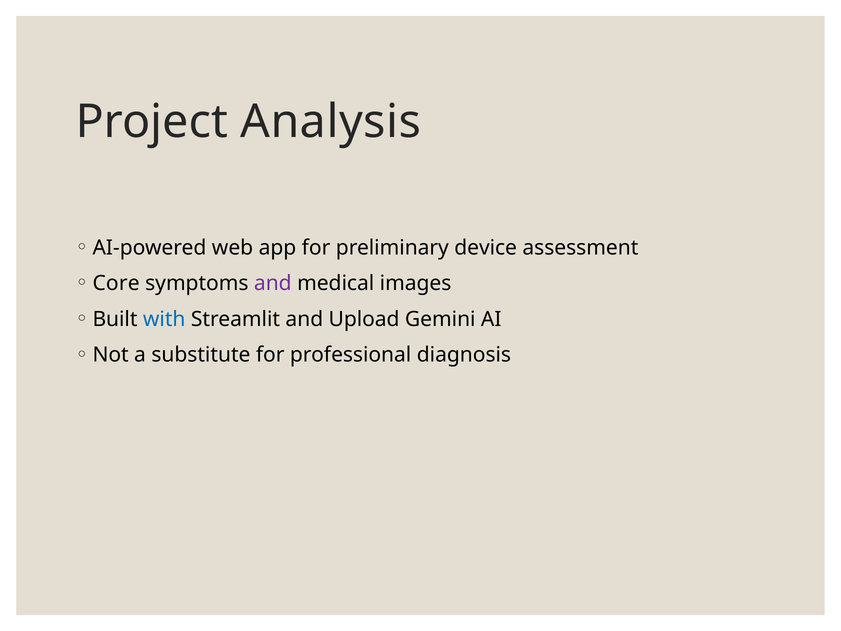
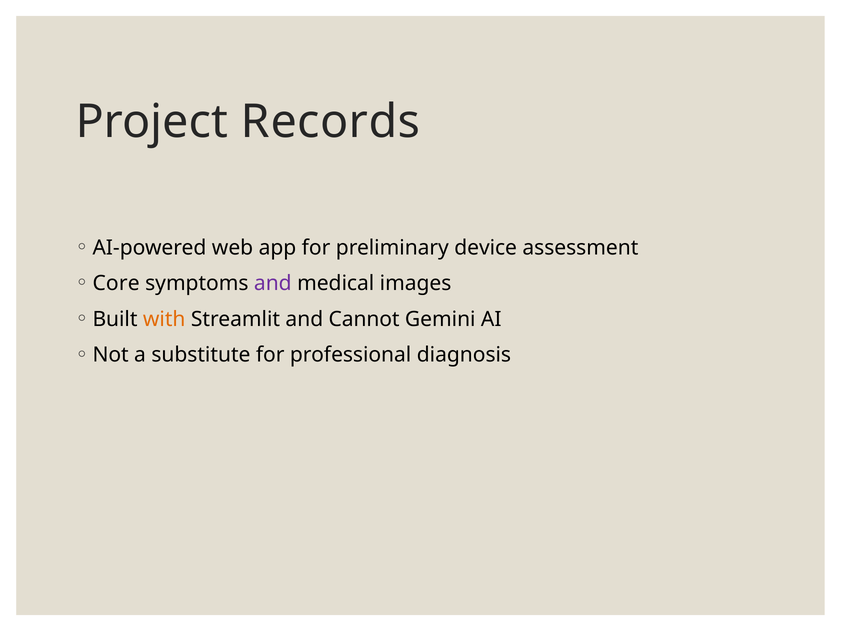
Analysis: Analysis -> Records
with colour: blue -> orange
Upload: Upload -> Cannot
